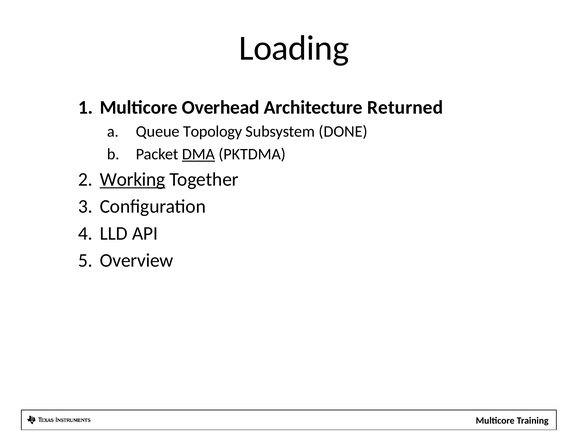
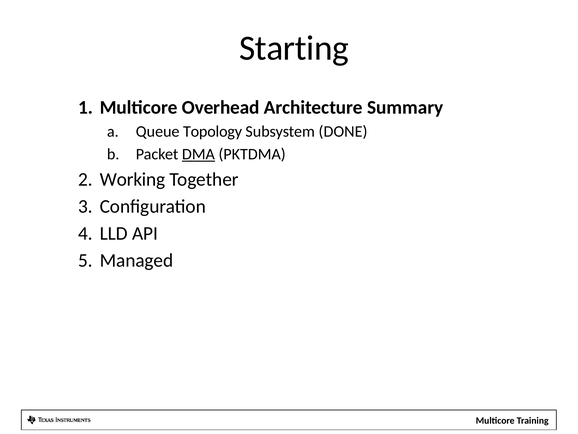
Loading: Loading -> Starting
Returned: Returned -> Summary
Working underline: present -> none
Overview: Overview -> Managed
